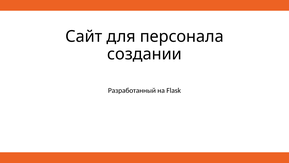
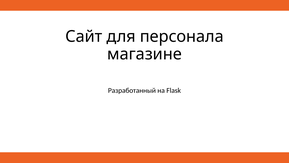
создании: создании -> магазине
